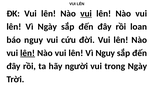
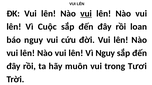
Vì Ngày: Ngày -> Cuộc
lên at (28, 53) underline: present -> none
người: người -> muôn
trong Ngày: Ngày -> Tươi
